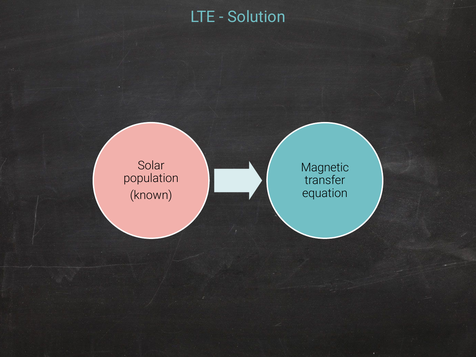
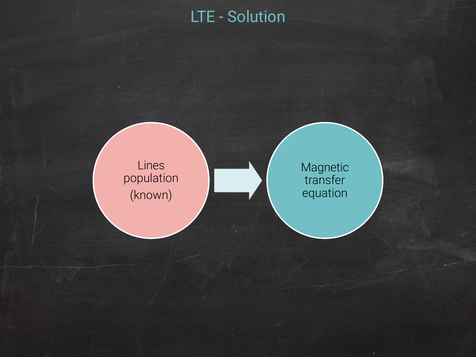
Solar: Solar -> Lines
